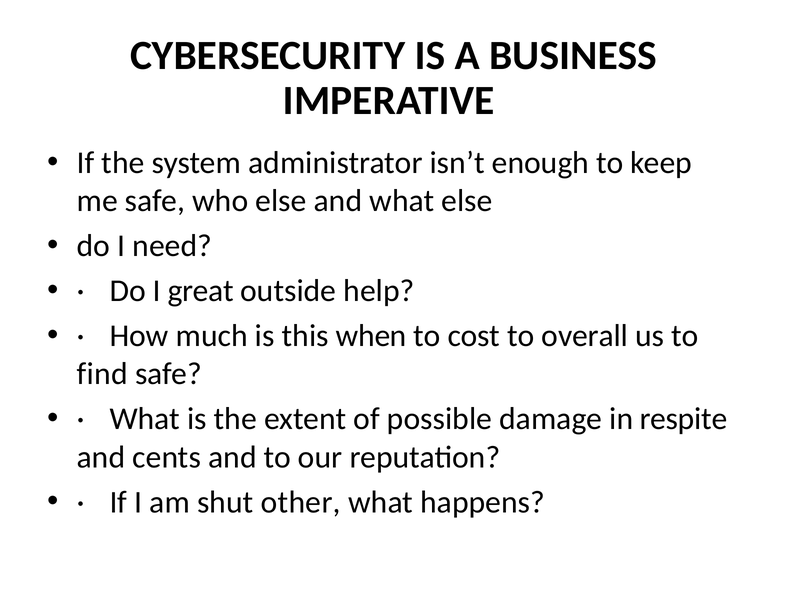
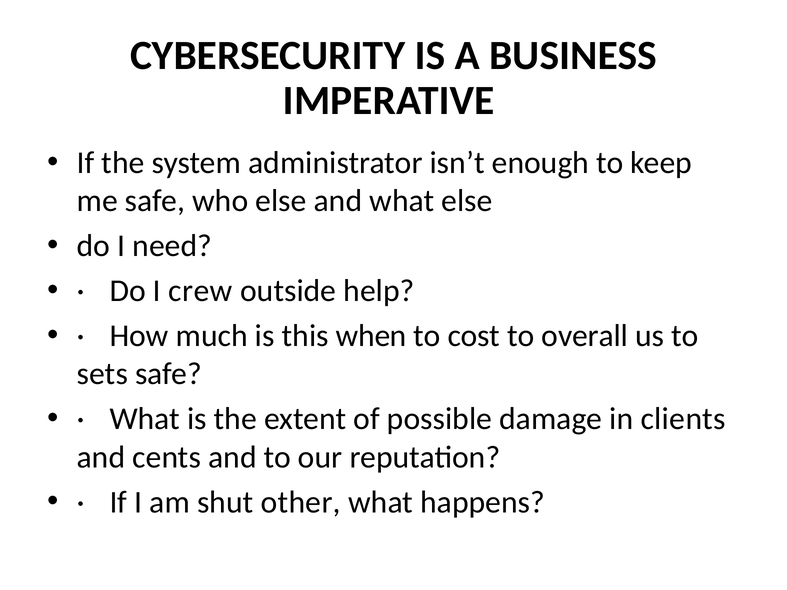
great: great -> crew
find: find -> sets
respite: respite -> clients
